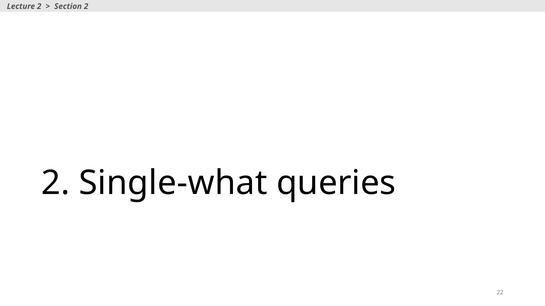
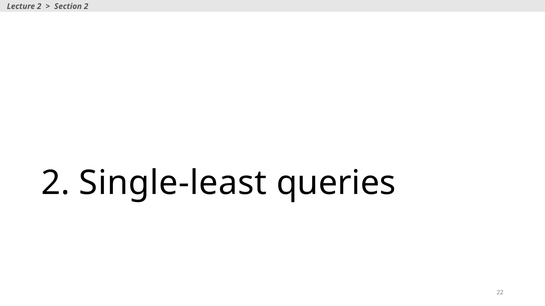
Single-what: Single-what -> Single-least
